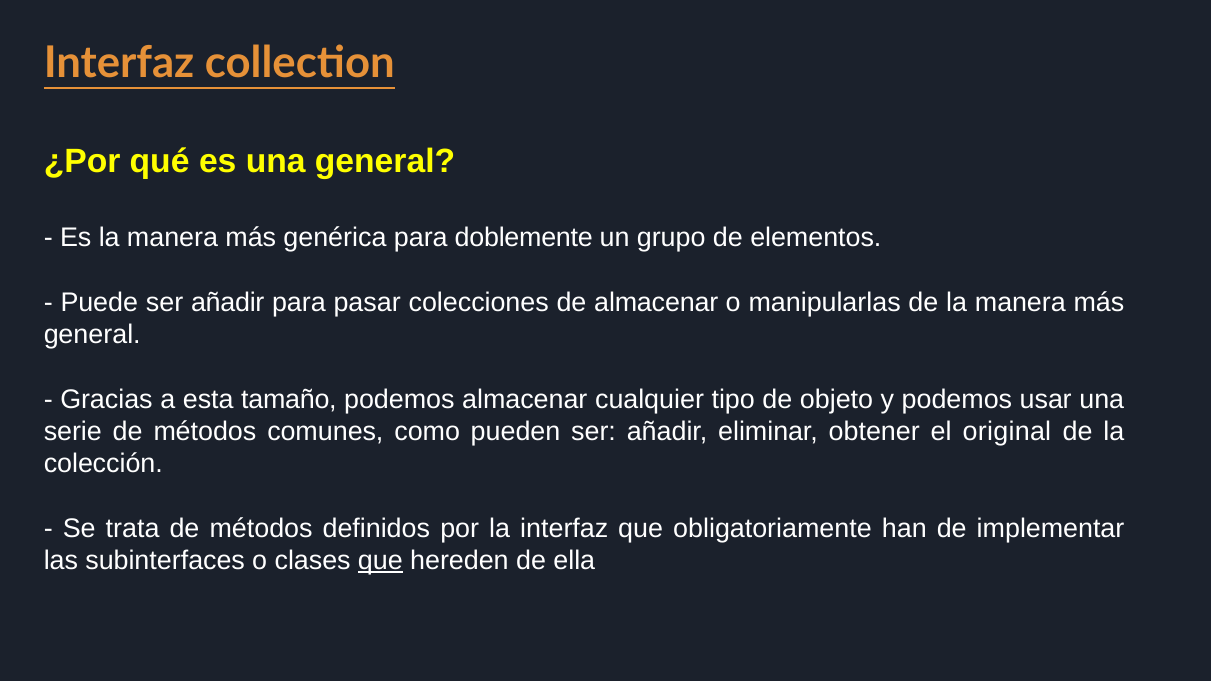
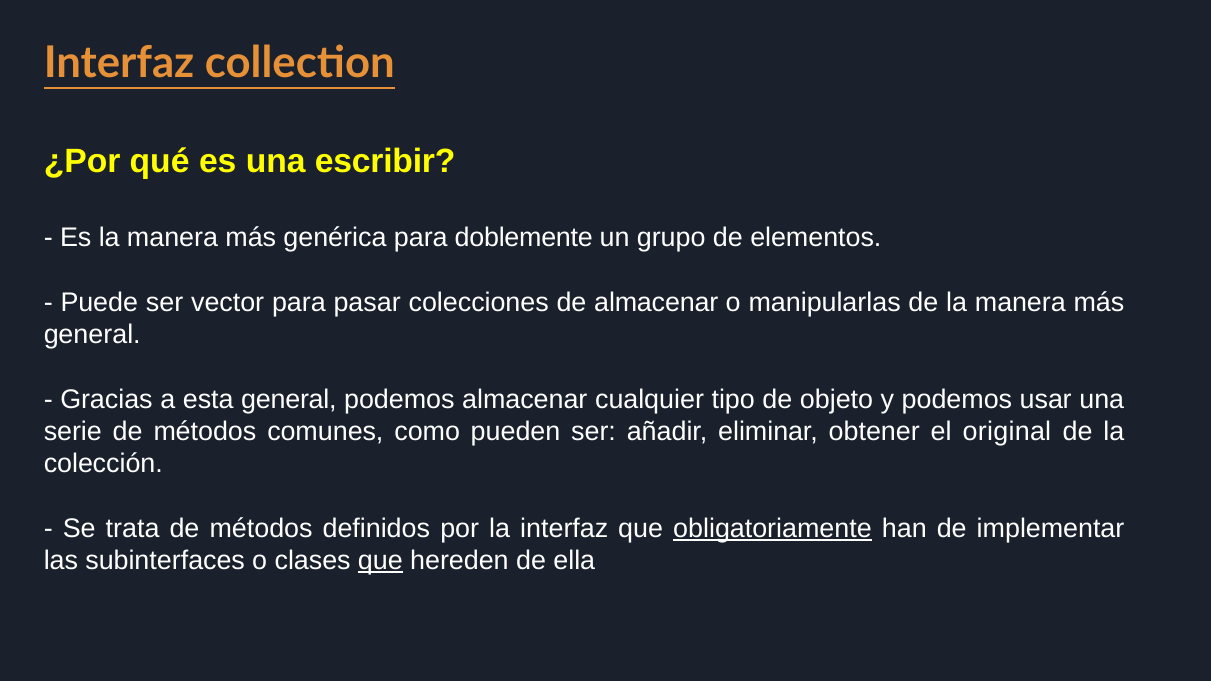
una general: general -> escribir
Puede ser añadir: añadir -> vector
esta tamaño: tamaño -> general
obligatoriamente underline: none -> present
